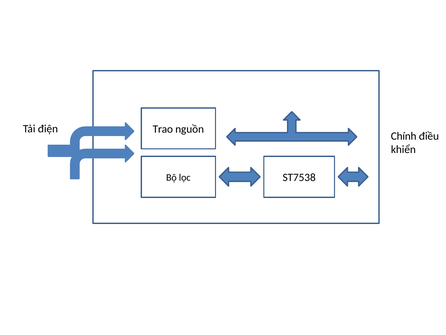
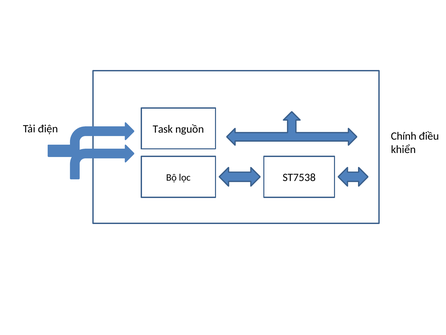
Trao: Trao -> Task
